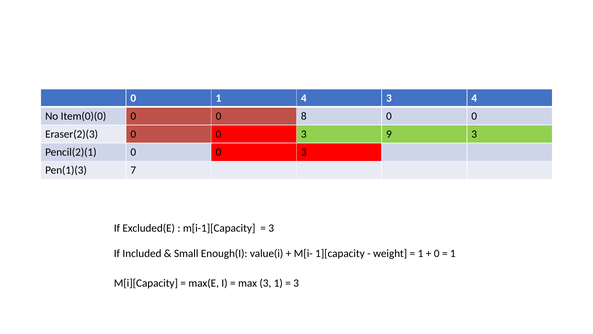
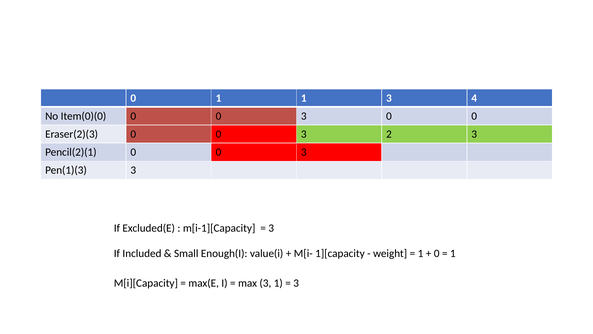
1 4: 4 -> 1
Item(0)(0 0 0 8: 8 -> 3
9: 9 -> 2
Pen(1)(3 7: 7 -> 3
